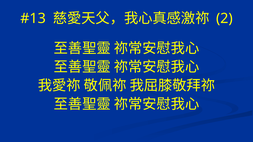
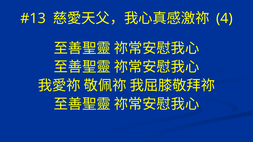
2: 2 -> 4
